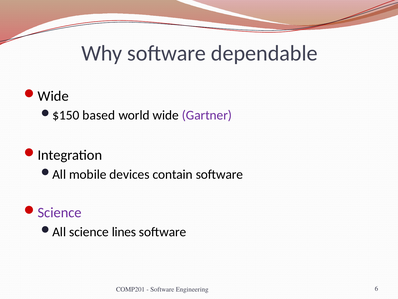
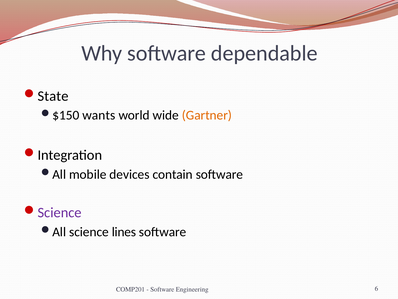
Wide at (53, 96): Wide -> State
based: based -> wants
Gartner colour: purple -> orange
